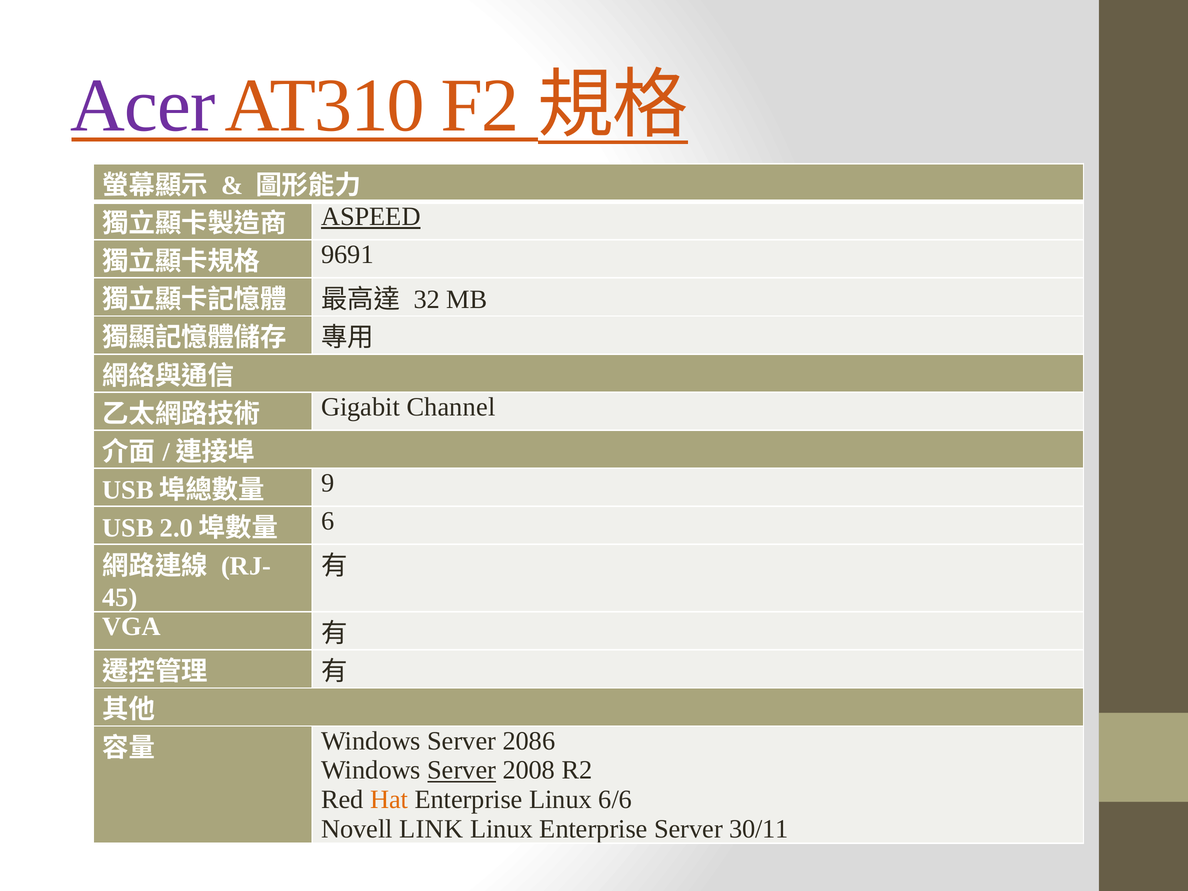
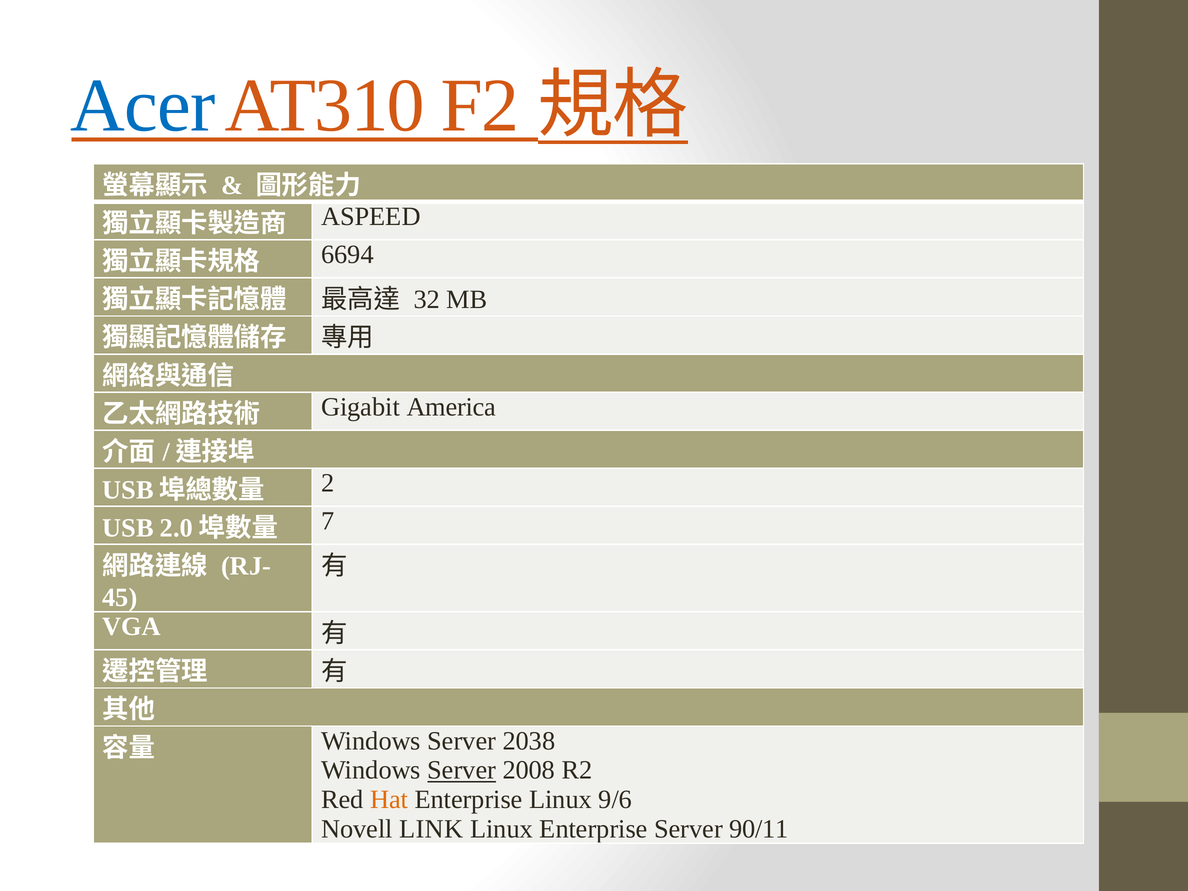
Acer colour: purple -> blue
ASPEED underline: present -> none
9691: 9691 -> 6694
Channel: Channel -> America
9: 9 -> 2
6: 6 -> 7
2086: 2086 -> 2038
6/6: 6/6 -> 9/6
30/11: 30/11 -> 90/11
